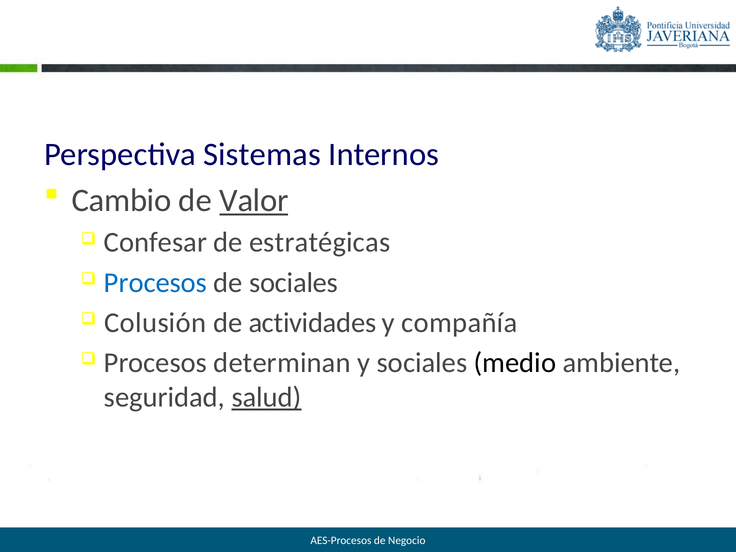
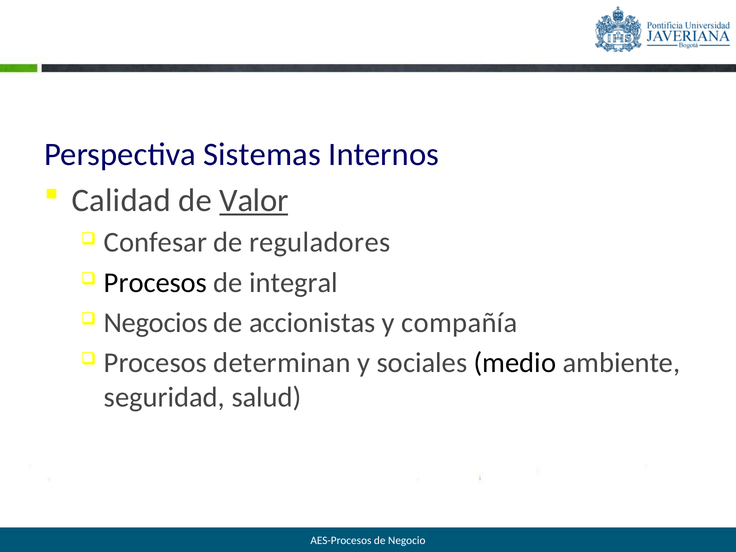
Cambio: Cambio -> Calidad
estratégicas: estratégicas -> reguladores
Procesos at (156, 283) colour: blue -> black
de sociales: sociales -> integral
Colusión: Colusión -> Negocios
actividades: actividades -> accionistas
salud underline: present -> none
